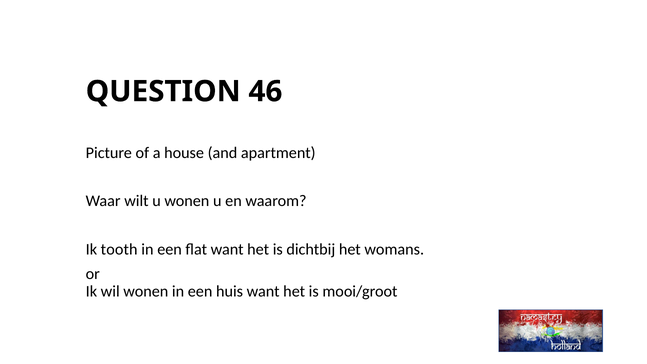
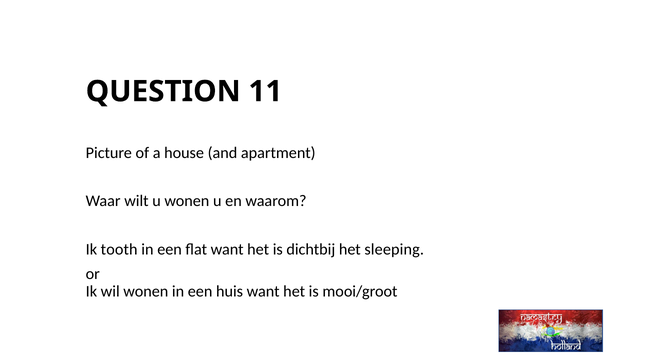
46: 46 -> 11
womans: womans -> sleeping
